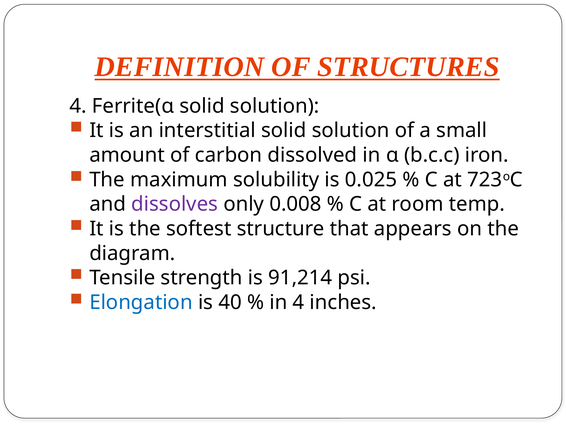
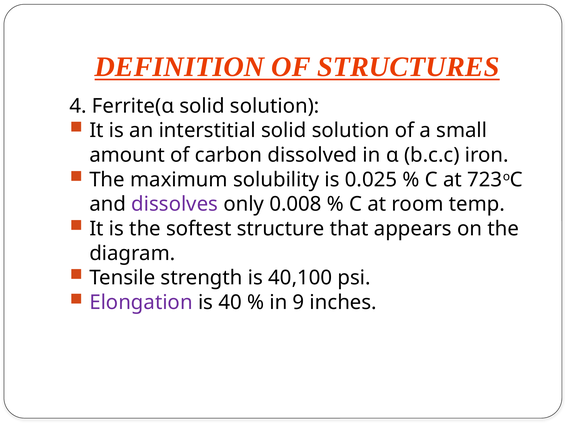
91,214: 91,214 -> 40,100
Elongation colour: blue -> purple
in 4: 4 -> 9
